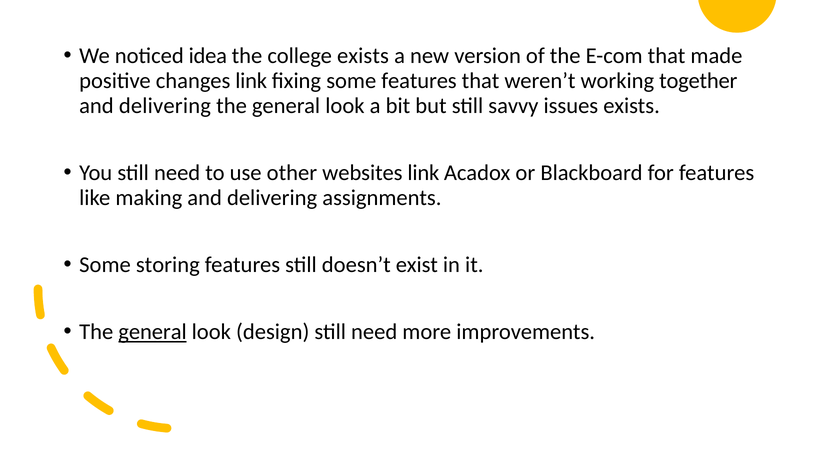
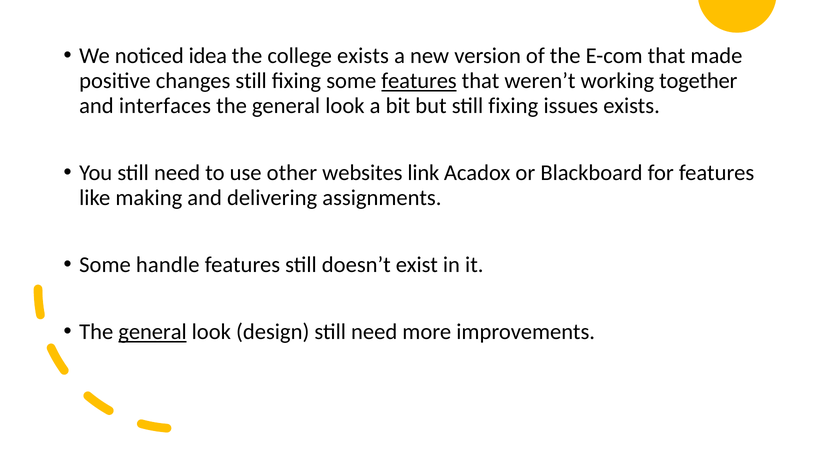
changes link: link -> still
features at (419, 81) underline: none -> present
delivering at (165, 106): delivering -> interfaces
but still savvy: savvy -> fixing
storing: storing -> handle
